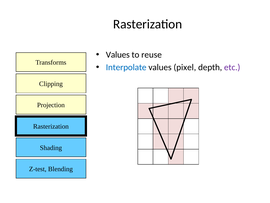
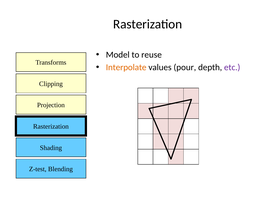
Values at (118, 55): Values -> Model
Interpolate colour: blue -> orange
pixel: pixel -> pour
